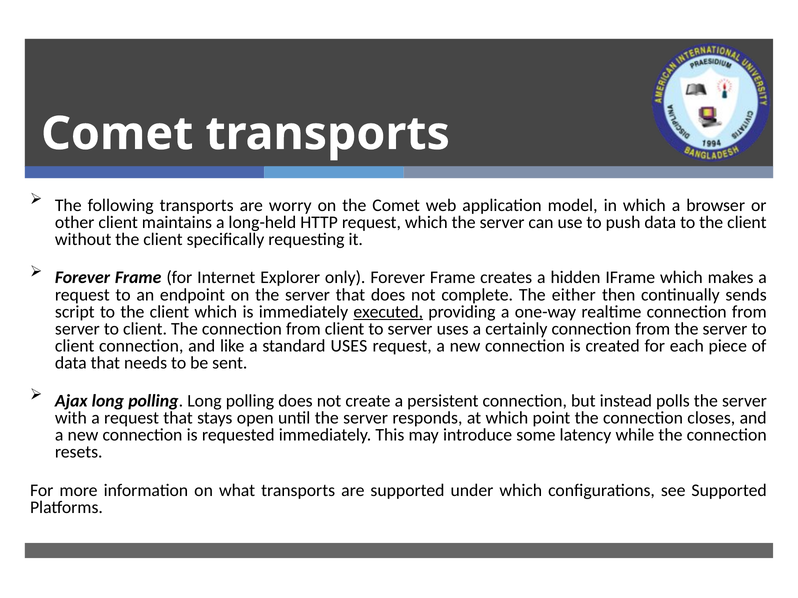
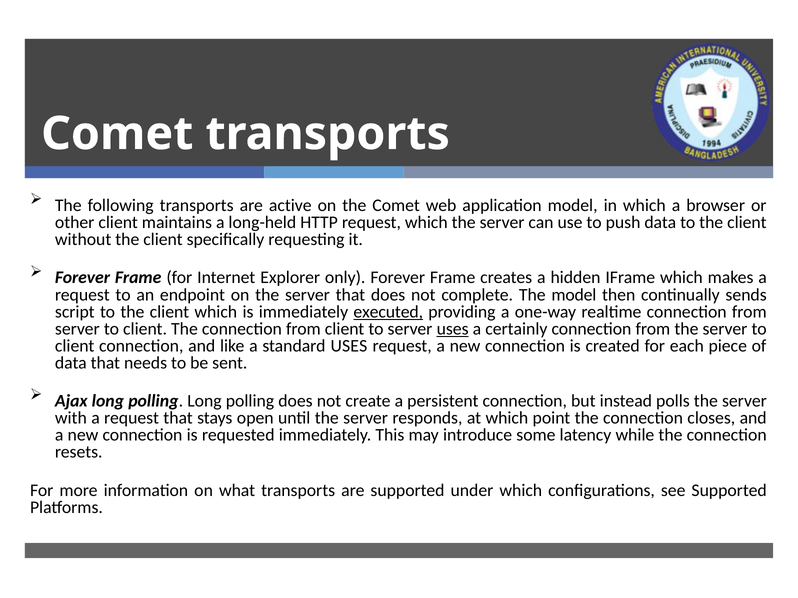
worry: worry -> active
The either: either -> model
uses at (453, 329) underline: none -> present
